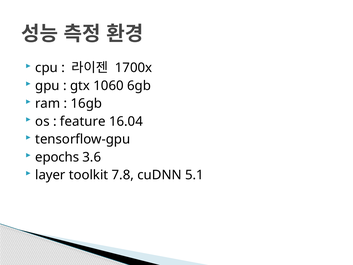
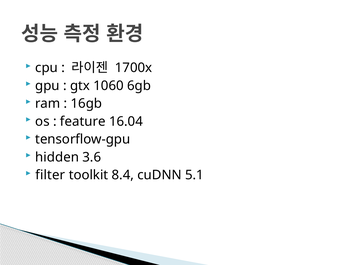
epochs: epochs -> hidden
layer: layer -> filter
7.8: 7.8 -> 8.4
